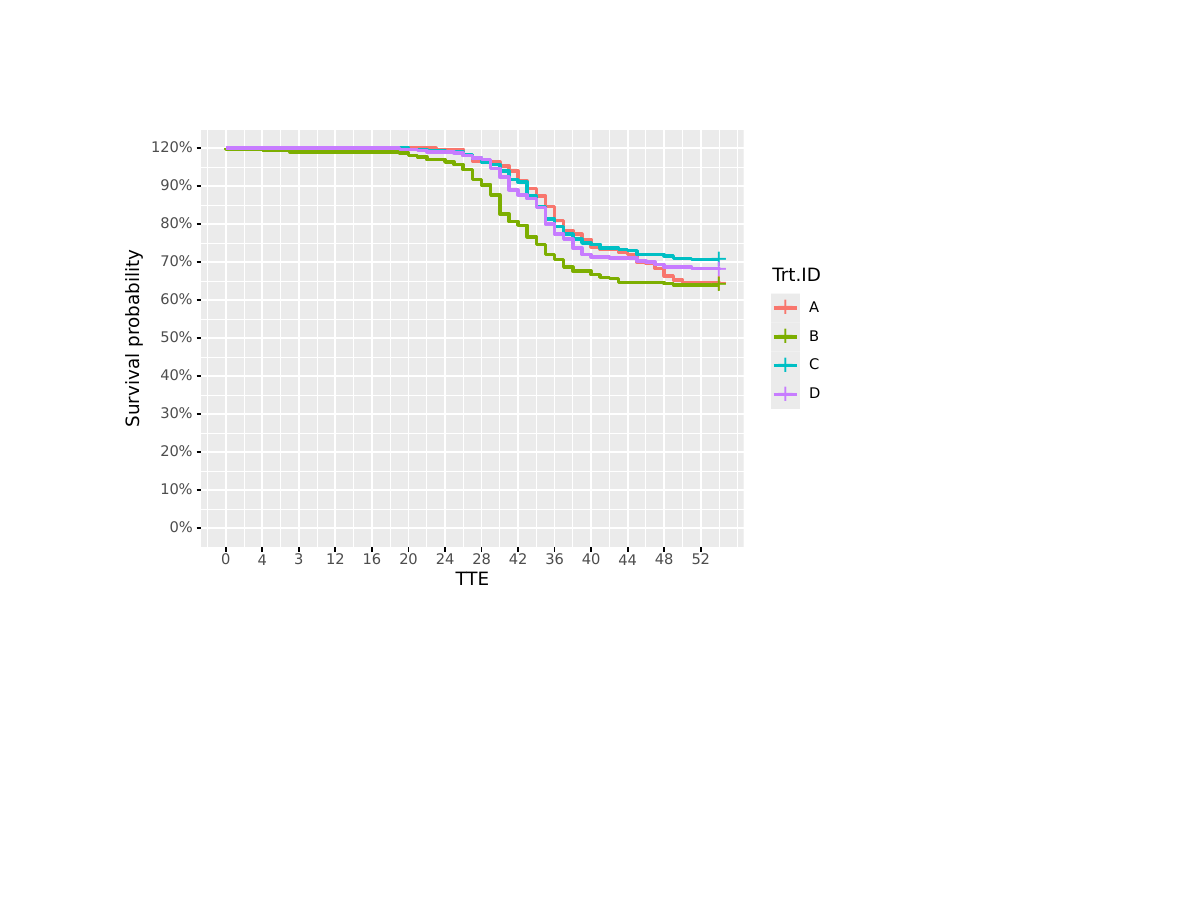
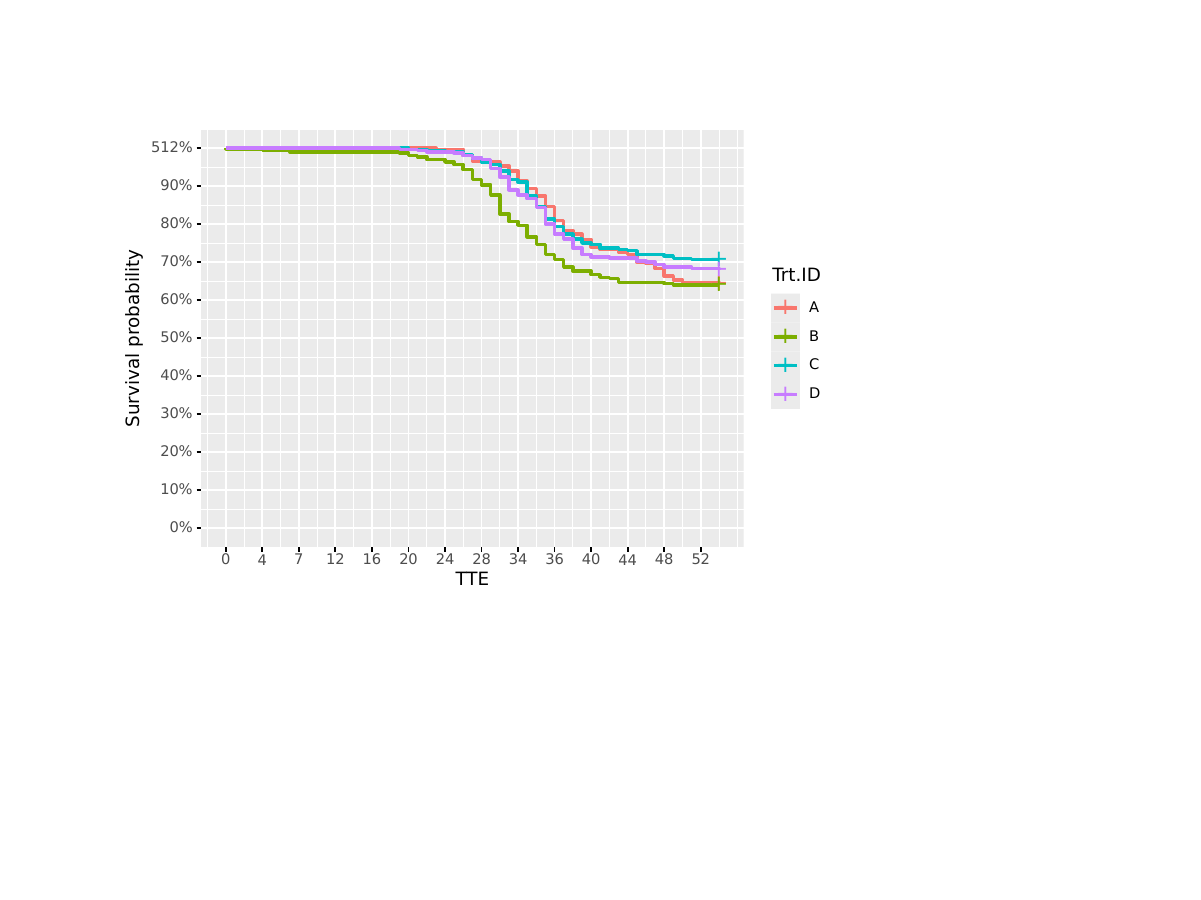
120%: 120% -> 512%
3: 3 -> 7
42: 42 -> 34
